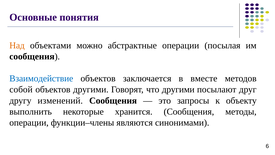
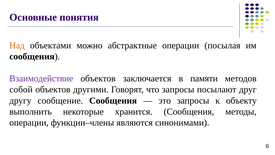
Взаимодействие colour: blue -> purple
вместе: вместе -> памяти
что другими: другими -> запросы
изменений: изменений -> сообщение
